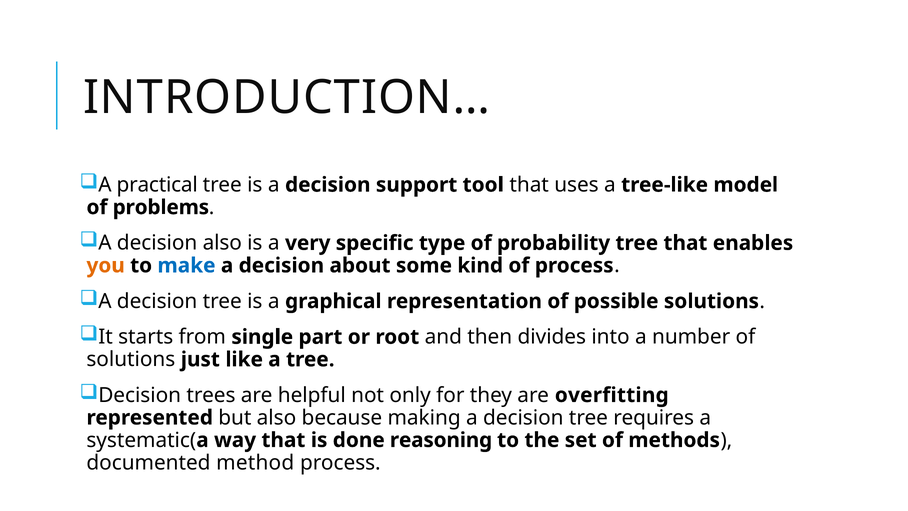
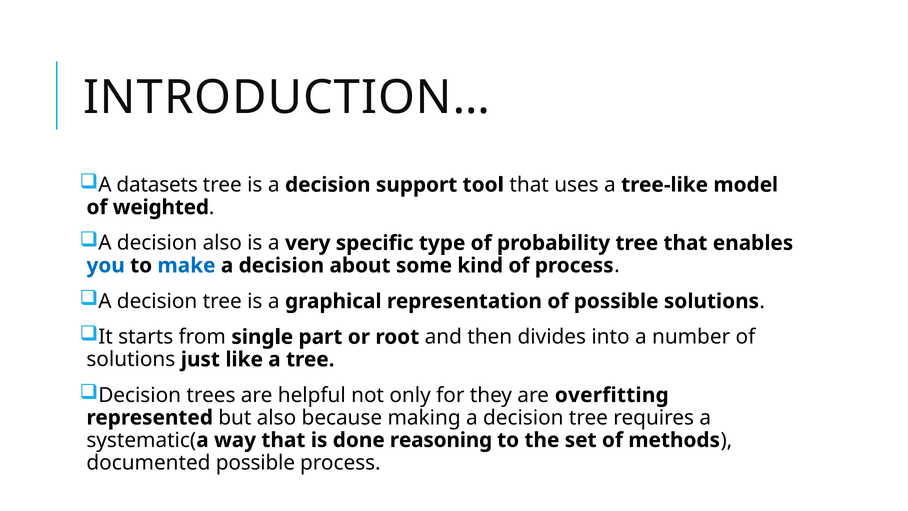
practical: practical -> datasets
problems: problems -> weighted
you colour: orange -> blue
documented method: method -> possible
